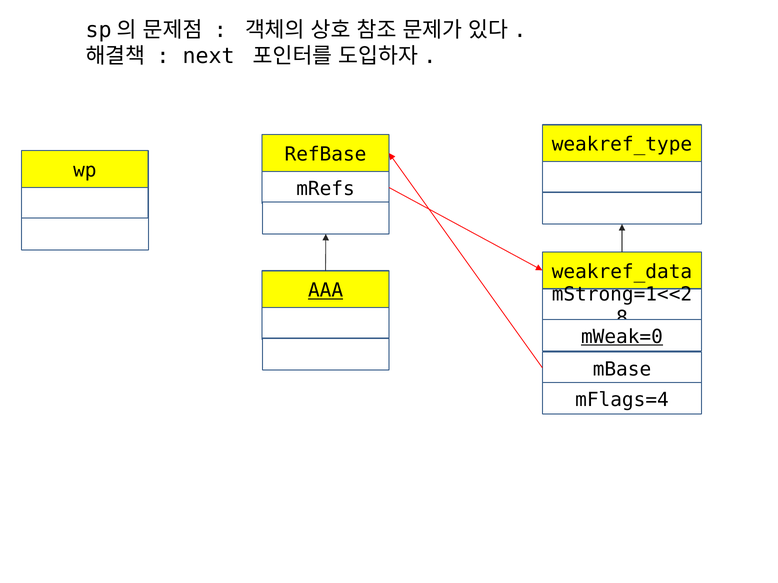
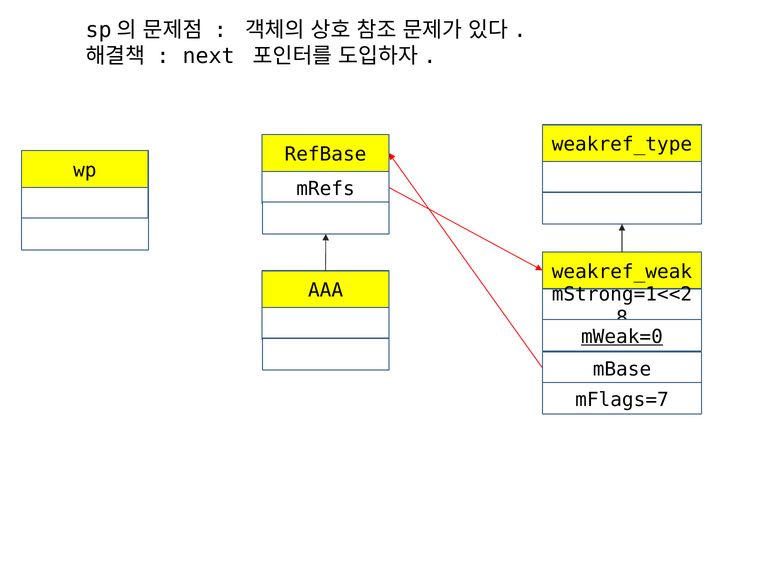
weakref_data: weakref_data -> weakref_weak
AAA underline: present -> none
mFlags=4: mFlags=4 -> mFlags=7
